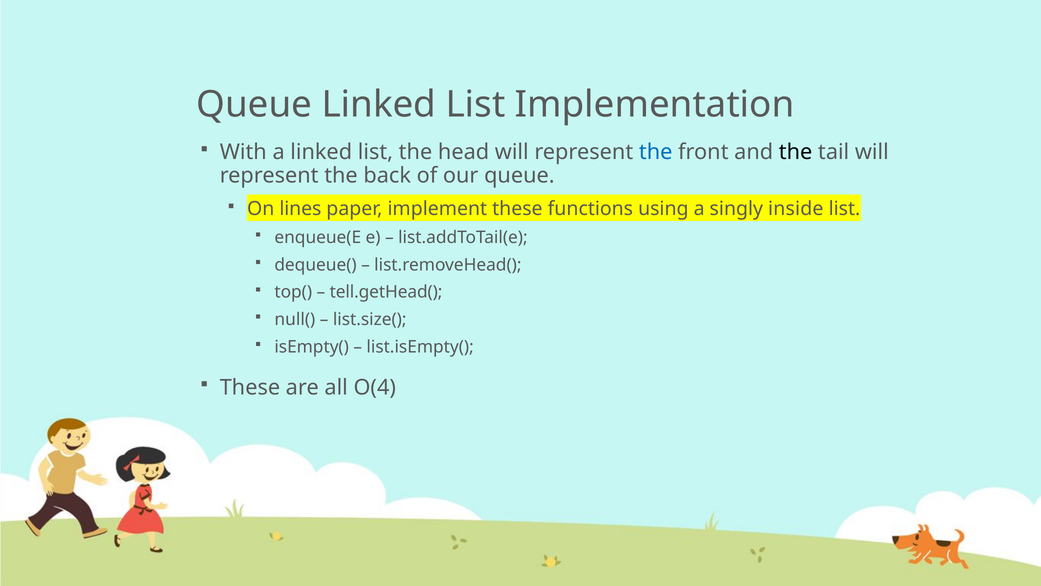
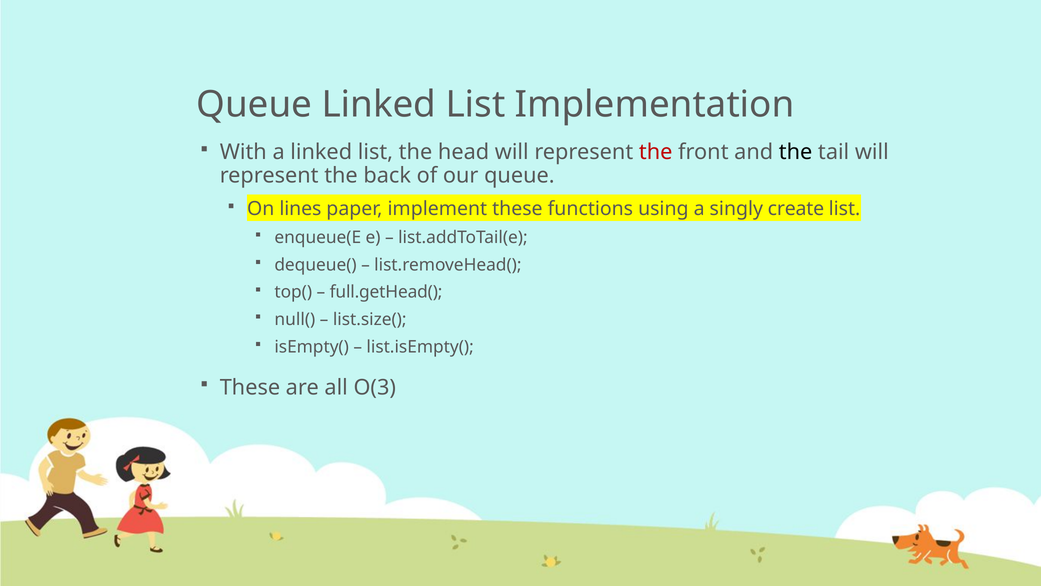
the at (656, 152) colour: blue -> red
inside: inside -> create
tell.getHead(: tell.getHead( -> full.getHead(
O(4: O(4 -> O(3
